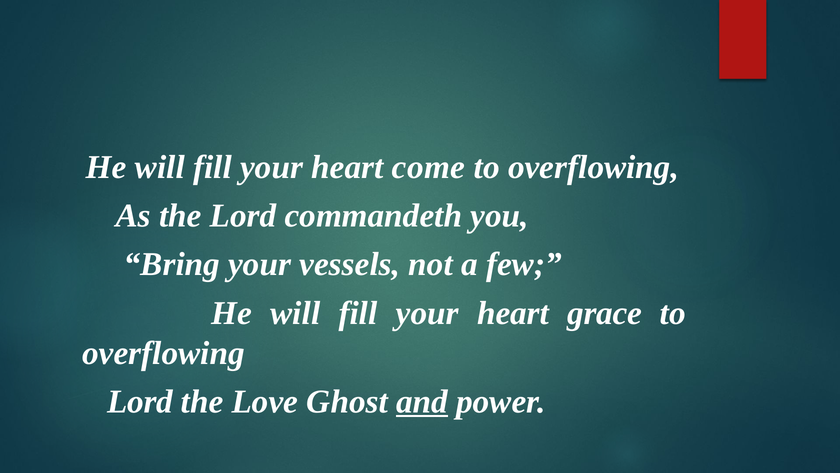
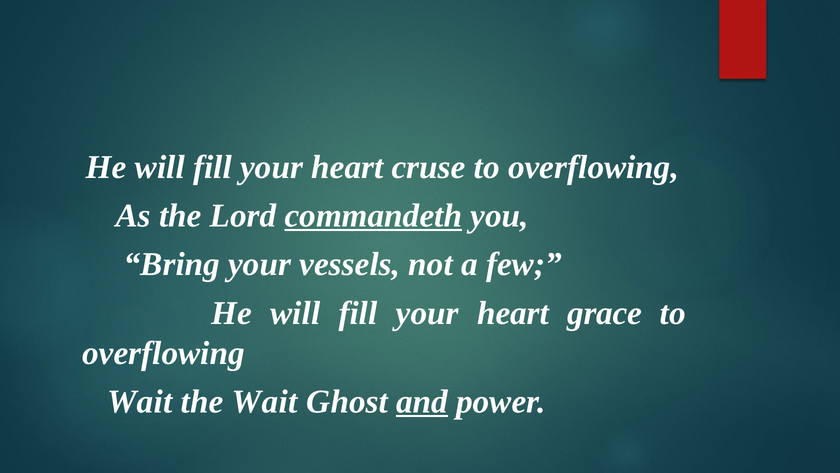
come: come -> cruse
commandeth underline: none -> present
Lord at (140, 401): Lord -> Wait
the Love: Love -> Wait
